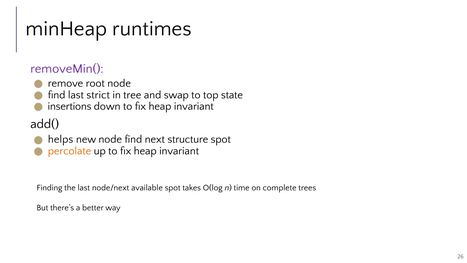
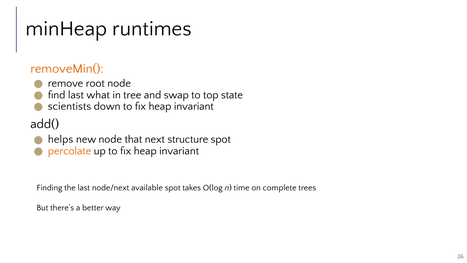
removeMin( colour: purple -> orange
strict: strict -> what
insertions: insertions -> scientists
node find: find -> that
